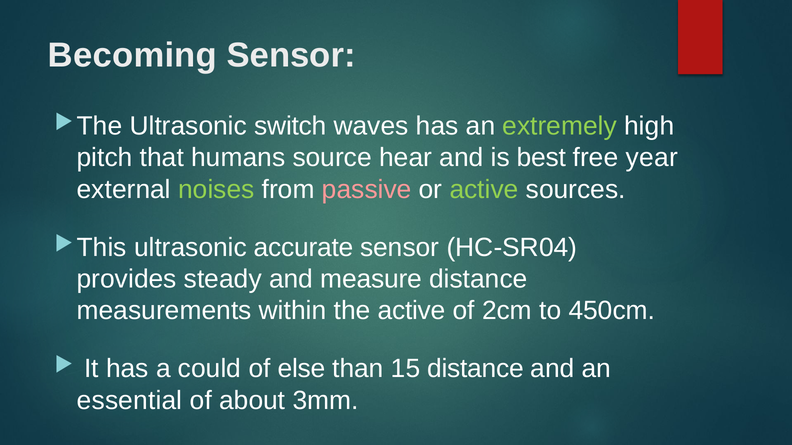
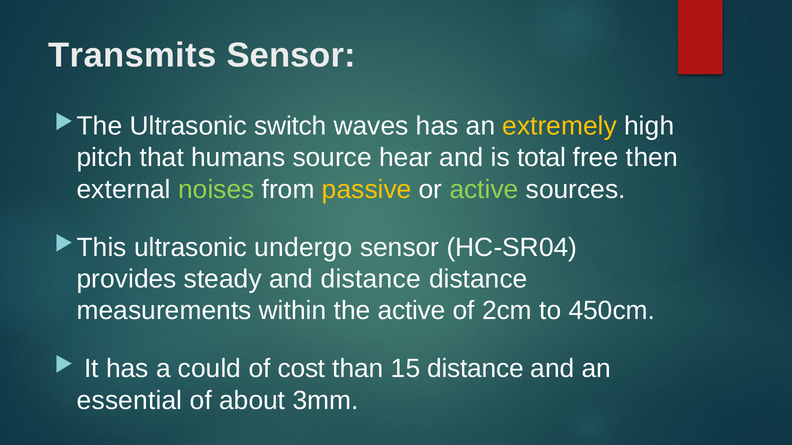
Becoming: Becoming -> Transmits
extremely colour: light green -> yellow
best: best -> total
year: year -> then
passive colour: pink -> yellow
accurate: accurate -> undergo
and measure: measure -> distance
else: else -> cost
